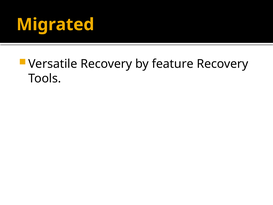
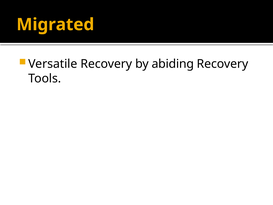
feature: feature -> abiding
